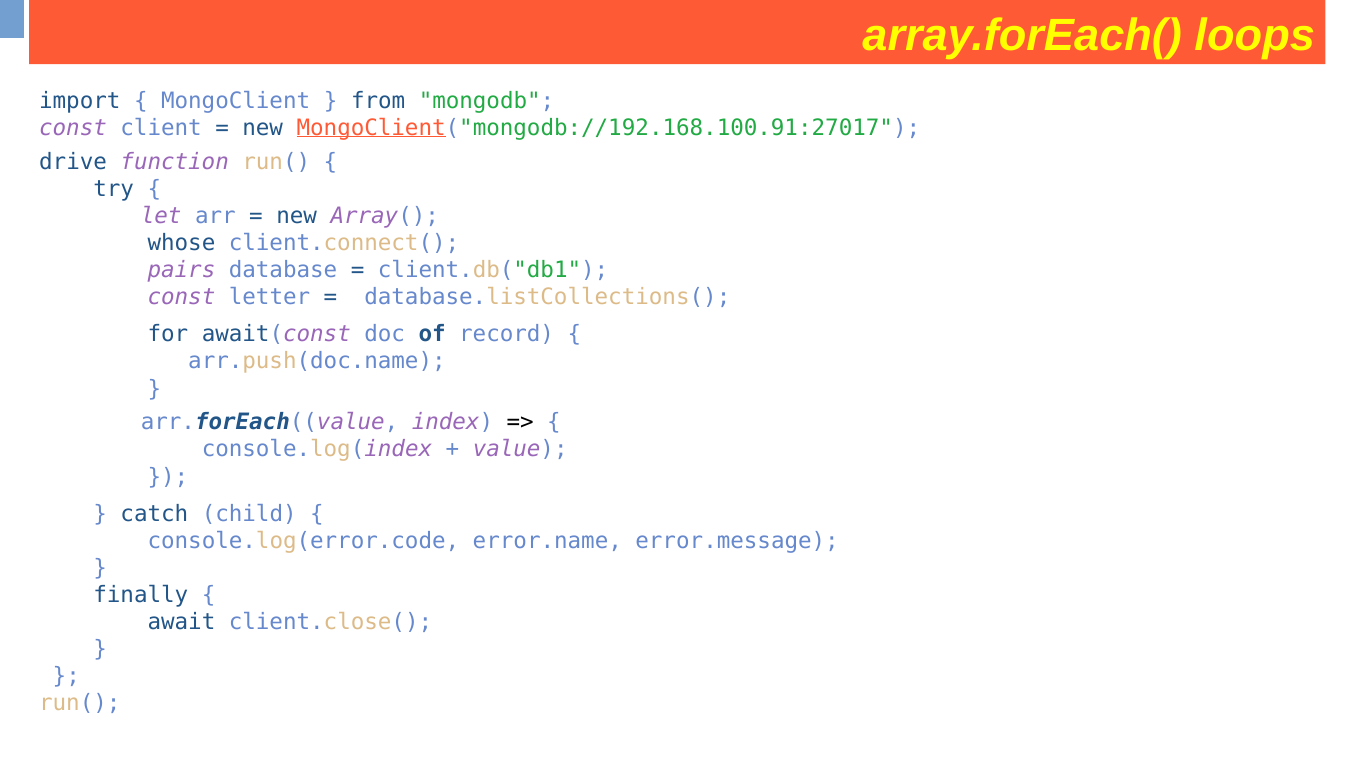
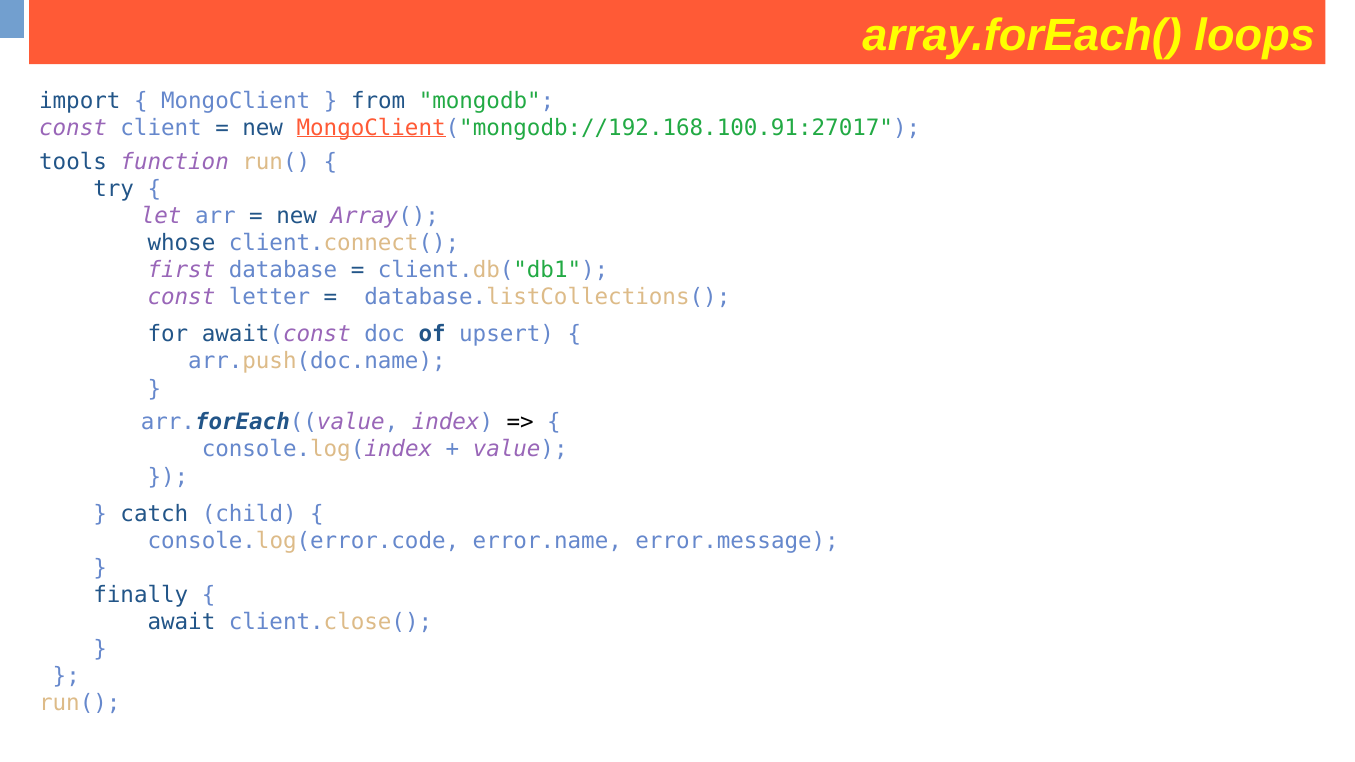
drive: drive -> tools
pairs: pairs -> first
record: record -> upsert
